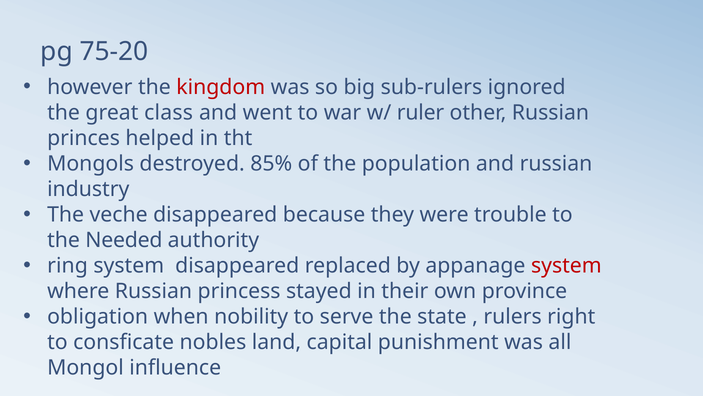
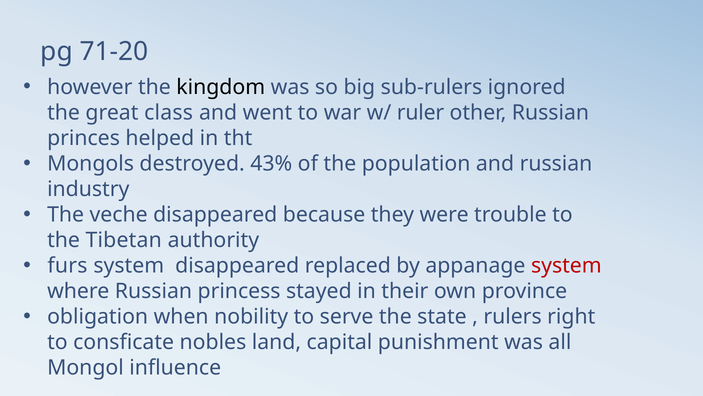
75-20: 75-20 -> 71-20
kingdom colour: red -> black
85%: 85% -> 43%
Needed: Needed -> Tibetan
ring: ring -> furs
